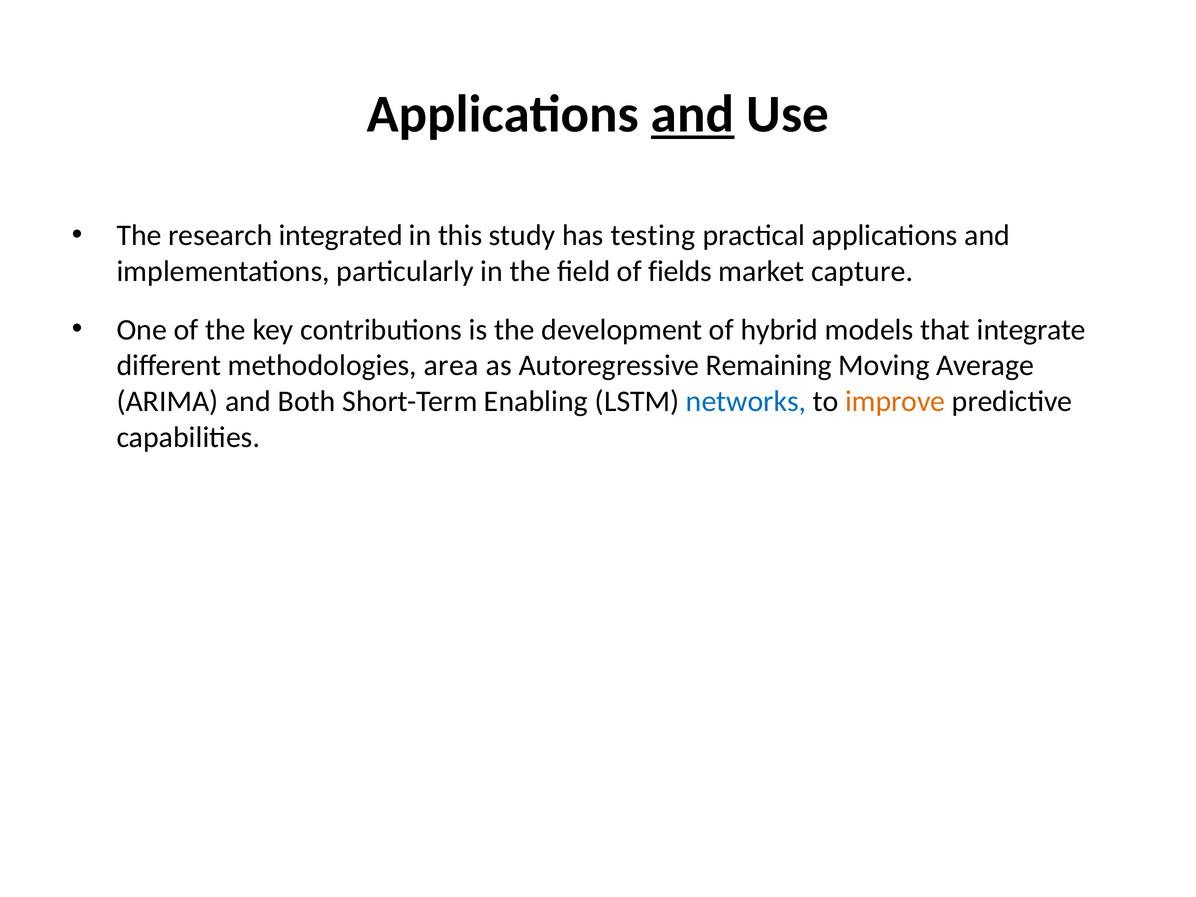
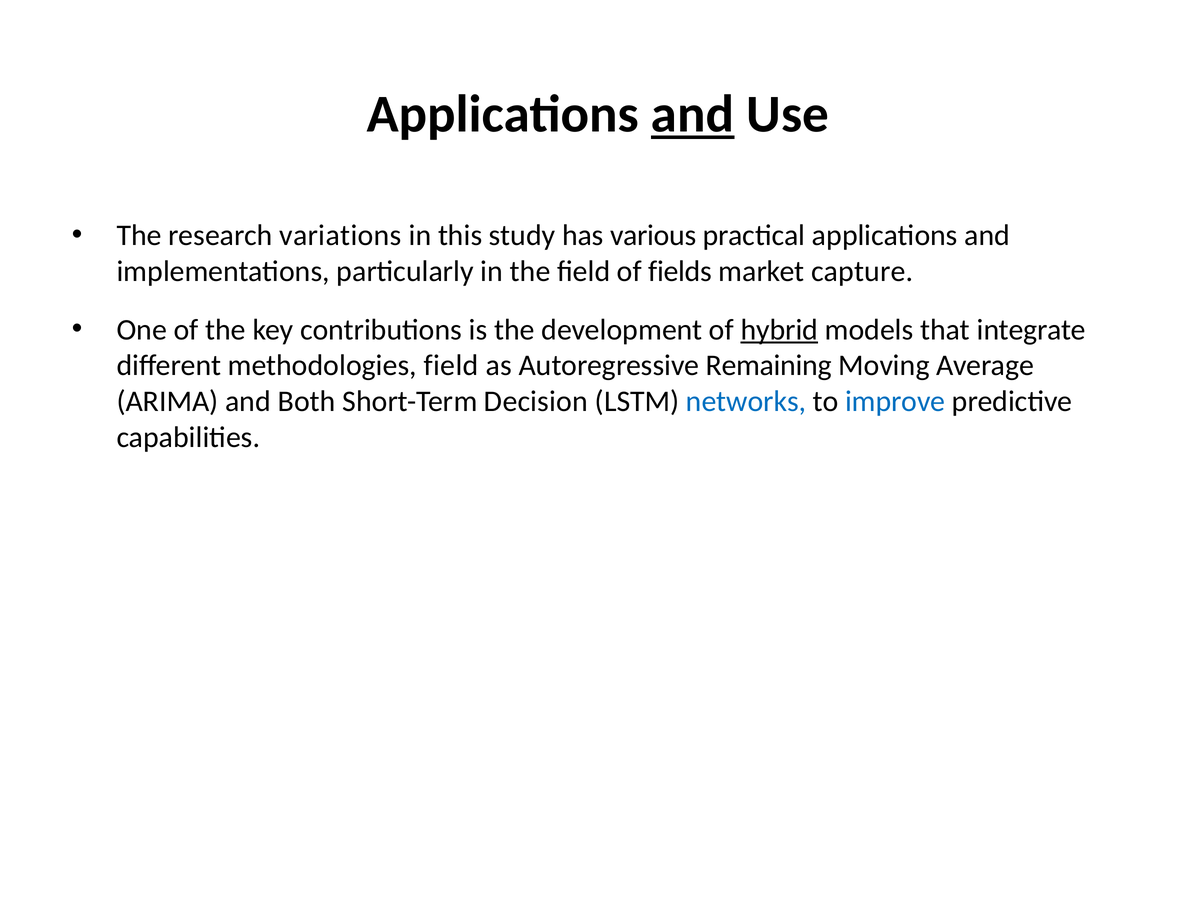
integrated: integrated -> variations
testing: testing -> various
hybrid underline: none -> present
methodologies area: area -> field
Enabling: Enabling -> Decision
improve colour: orange -> blue
